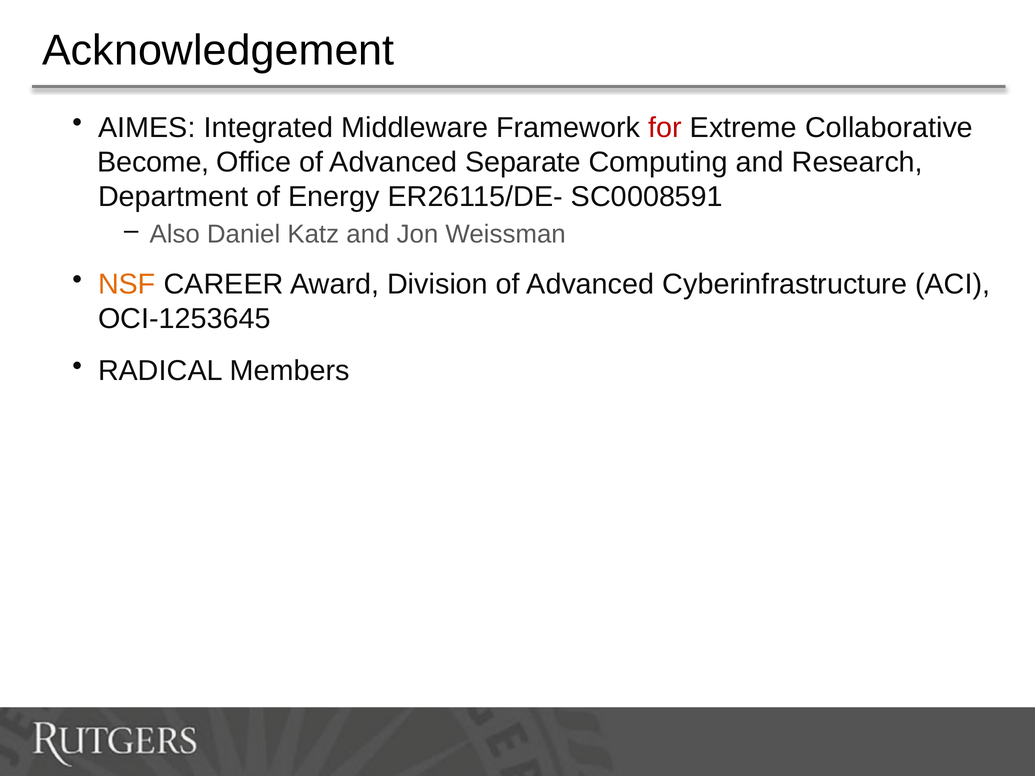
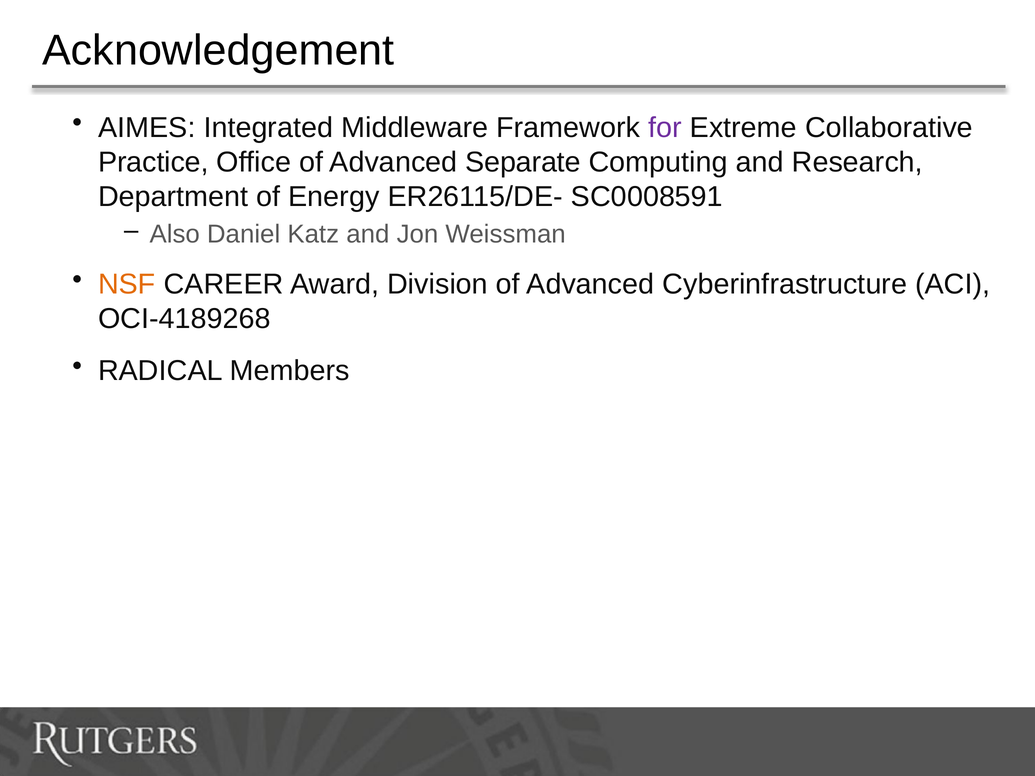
for colour: red -> purple
Become: Become -> Practice
OCI-1253645: OCI-1253645 -> OCI-4189268
